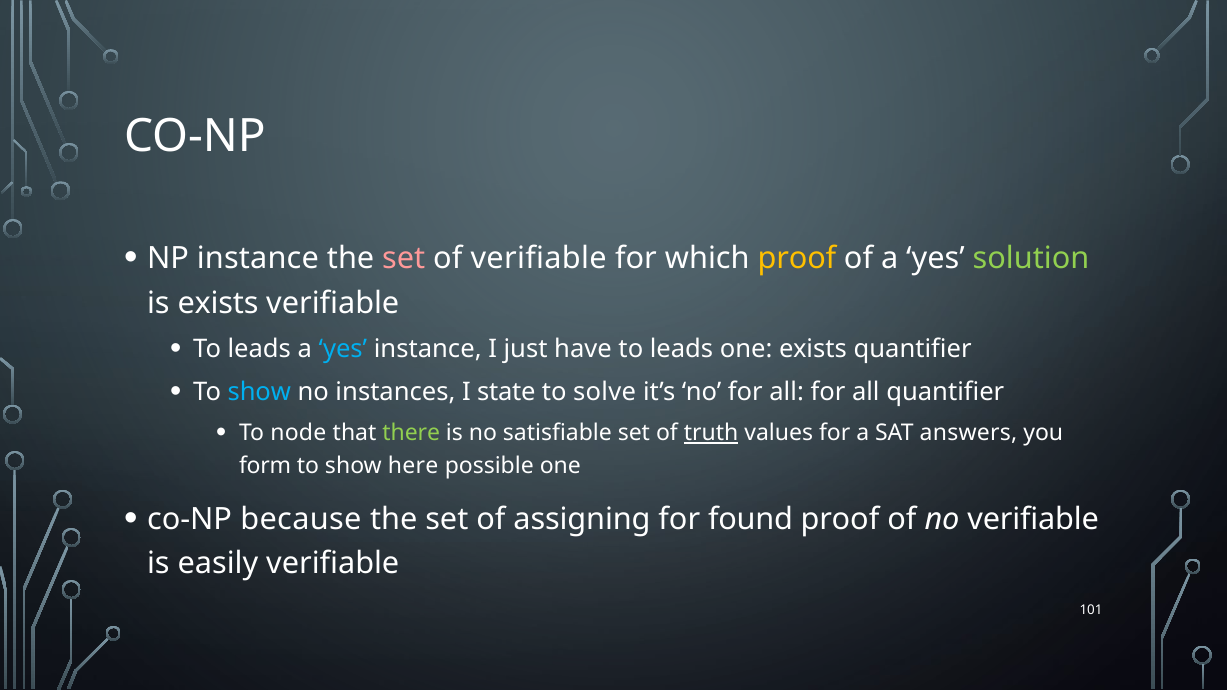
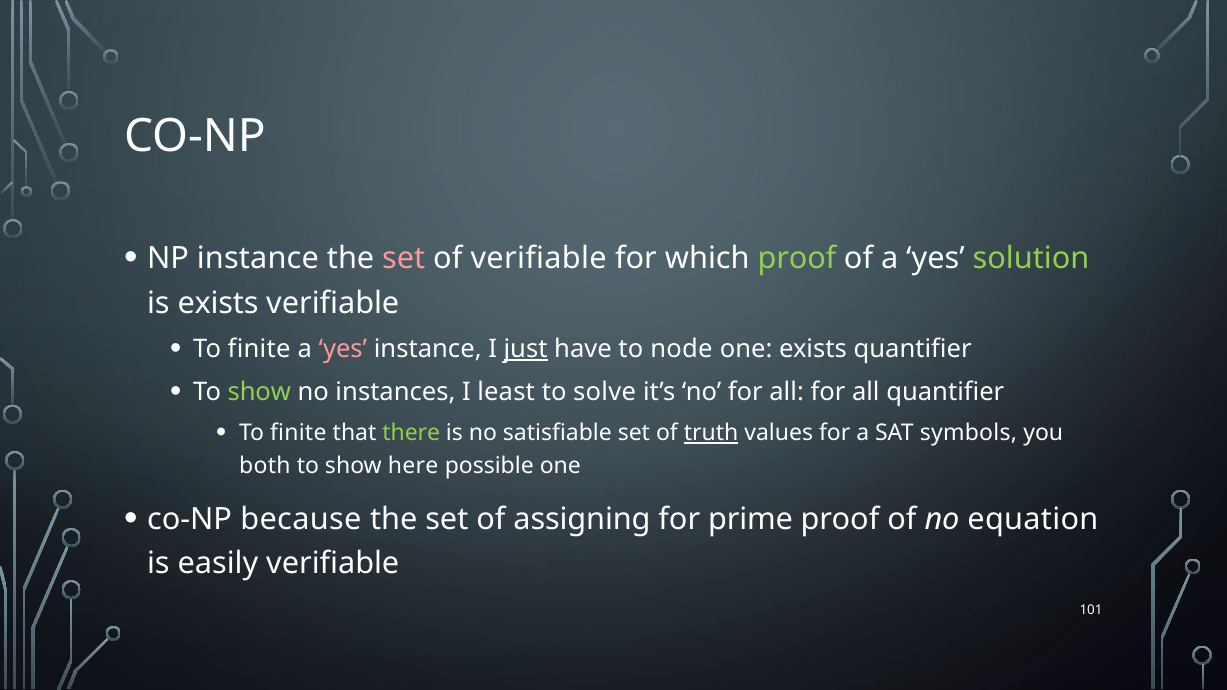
proof at (797, 259) colour: yellow -> light green
leads at (259, 349): leads -> finite
yes at (343, 349) colour: light blue -> pink
just underline: none -> present
have to leads: leads -> node
show at (259, 392) colour: light blue -> light green
state: state -> least
node at (298, 433): node -> finite
answers: answers -> symbols
form: form -> both
found: found -> prime
no verifiable: verifiable -> equation
